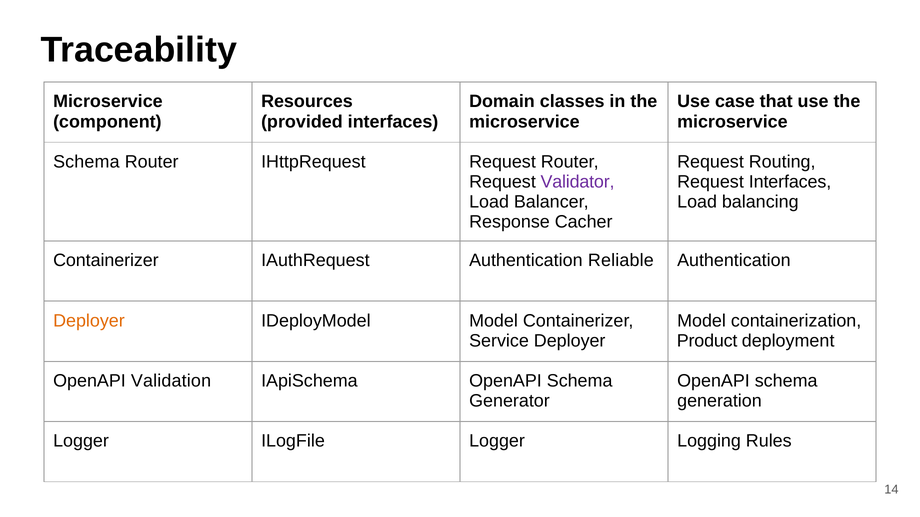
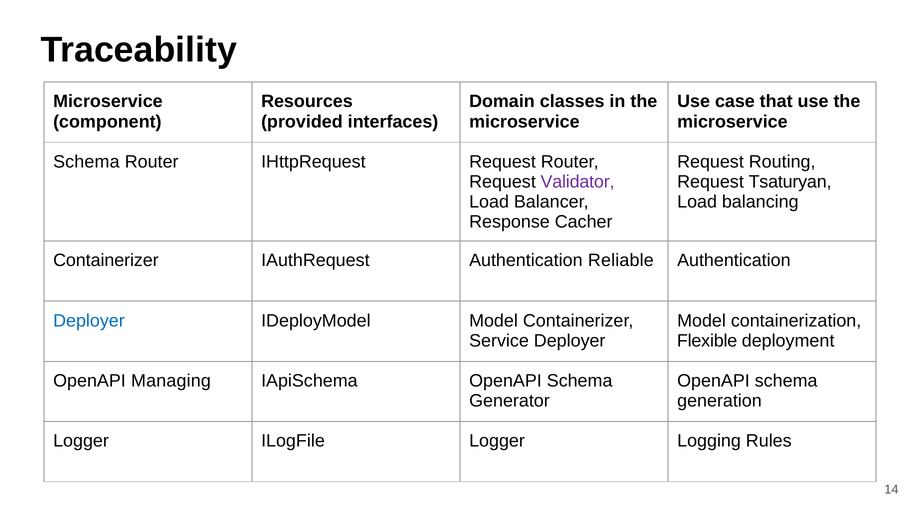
Request Interfaces: Interfaces -> Tsaturyan
Deployer at (89, 321) colour: orange -> blue
Product: Product -> Flexible
Validation: Validation -> Managing
